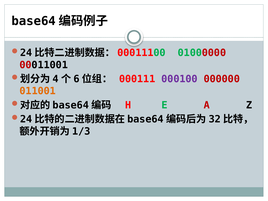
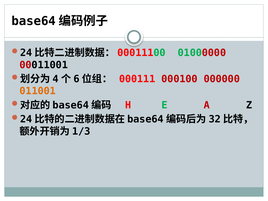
000100 colour: purple -> red
